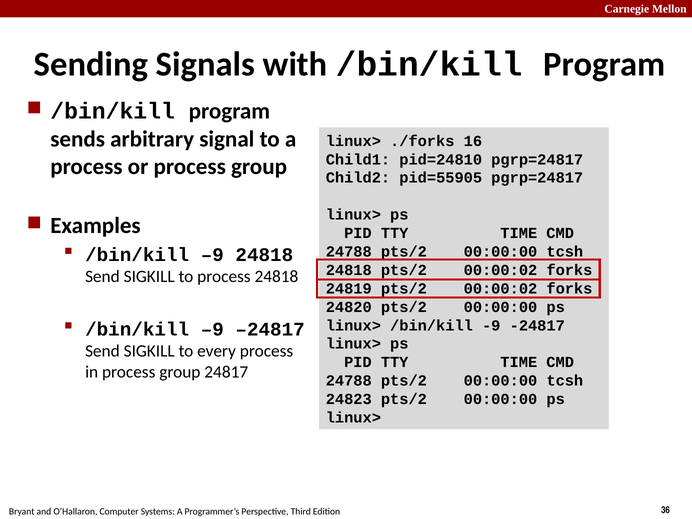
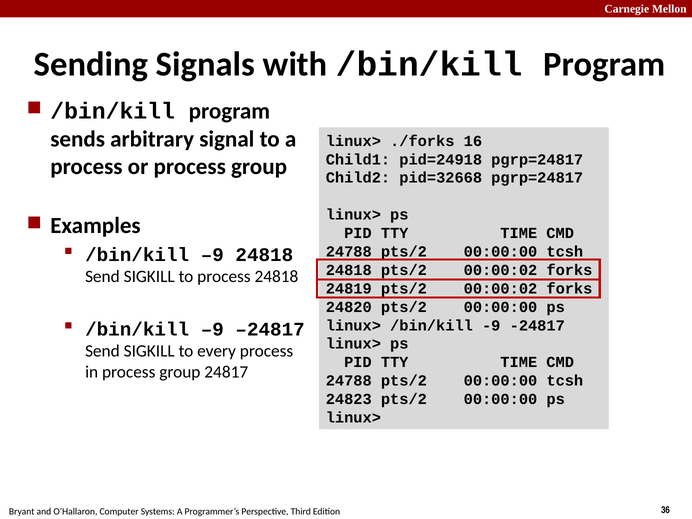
pid=24810: pid=24810 -> pid=24918
pid=55905: pid=55905 -> pid=32668
